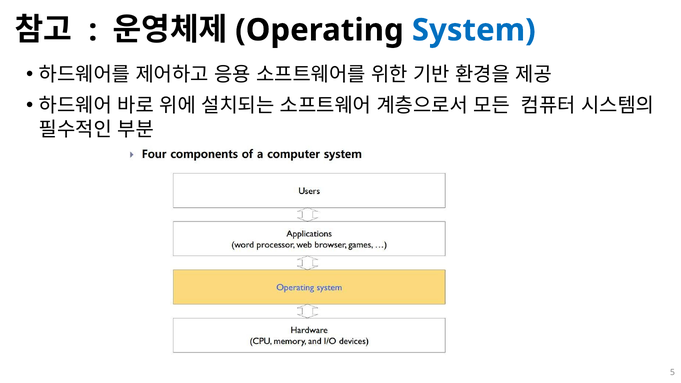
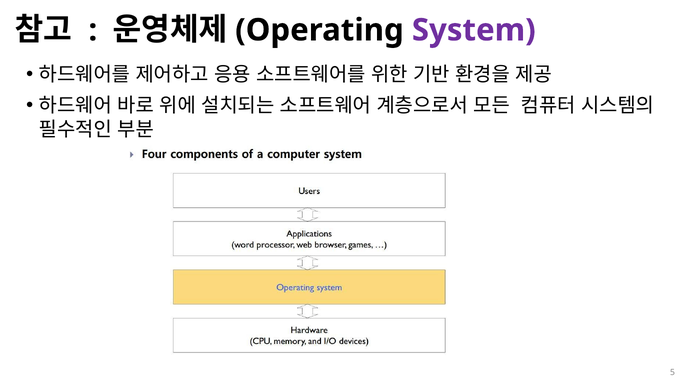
System colour: blue -> purple
